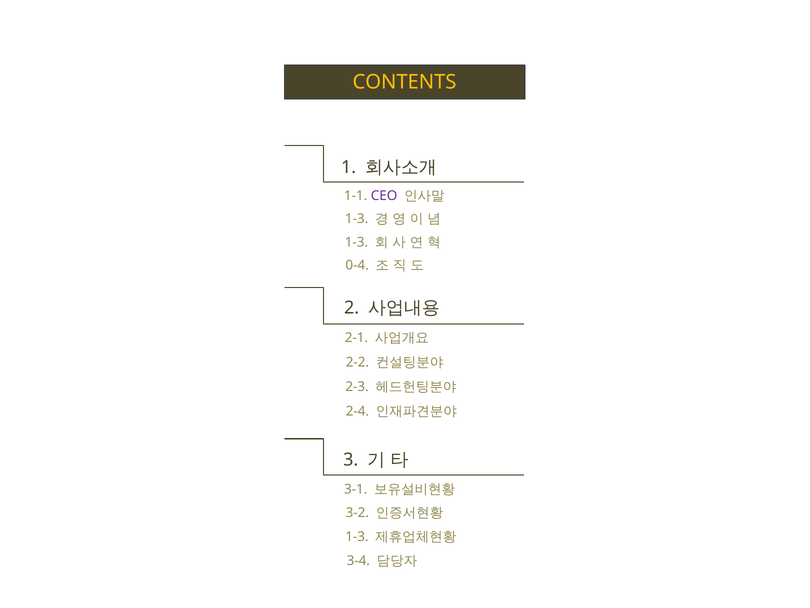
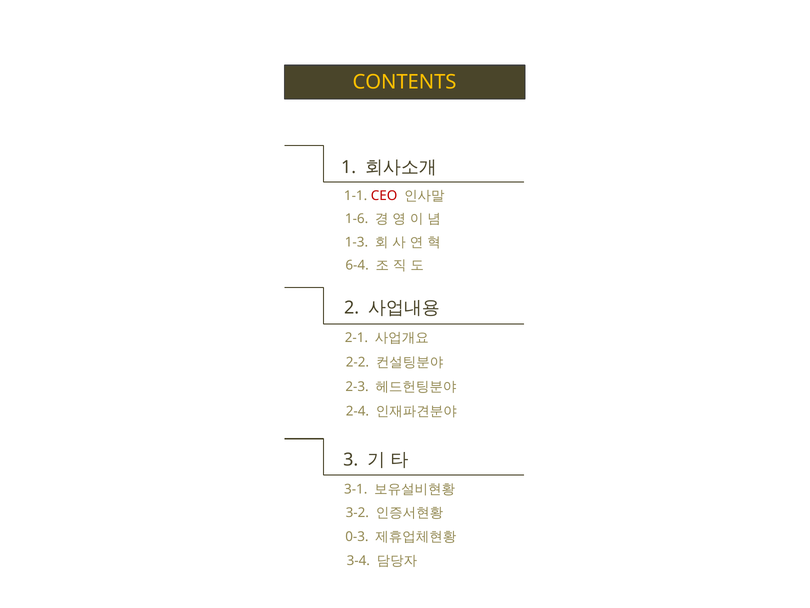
CEO colour: purple -> red
1-3 at (357, 219): 1-3 -> 1-6
0-4: 0-4 -> 6-4
1-3 at (357, 536): 1-3 -> 0-3
